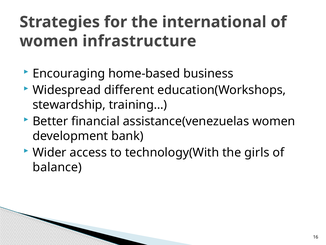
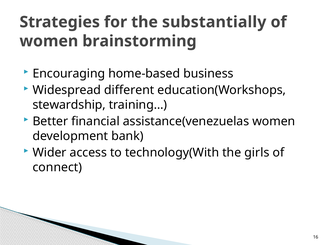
international: international -> substantially
infrastructure: infrastructure -> brainstorming
balance: balance -> connect
